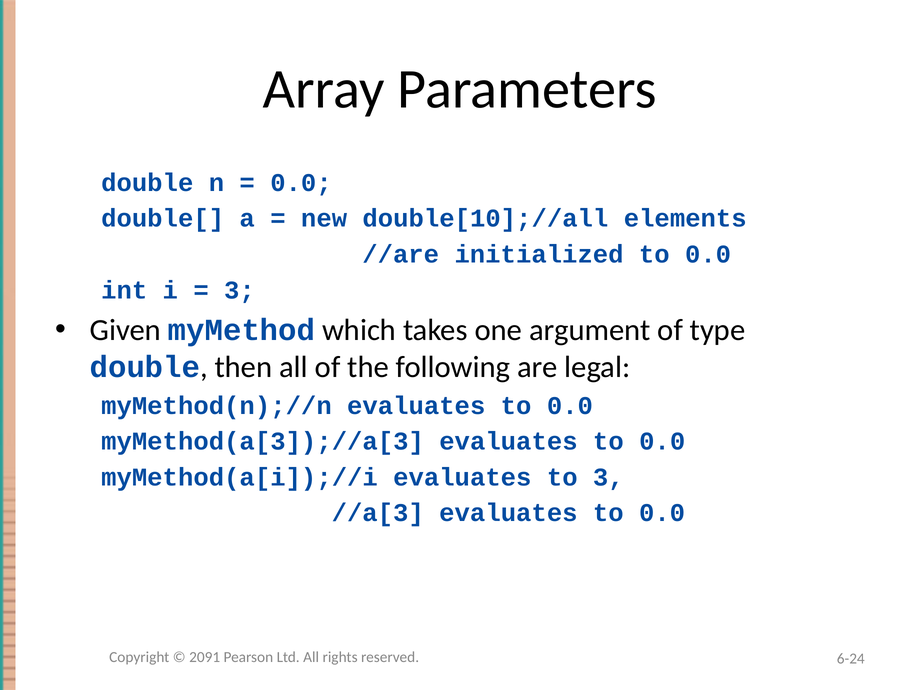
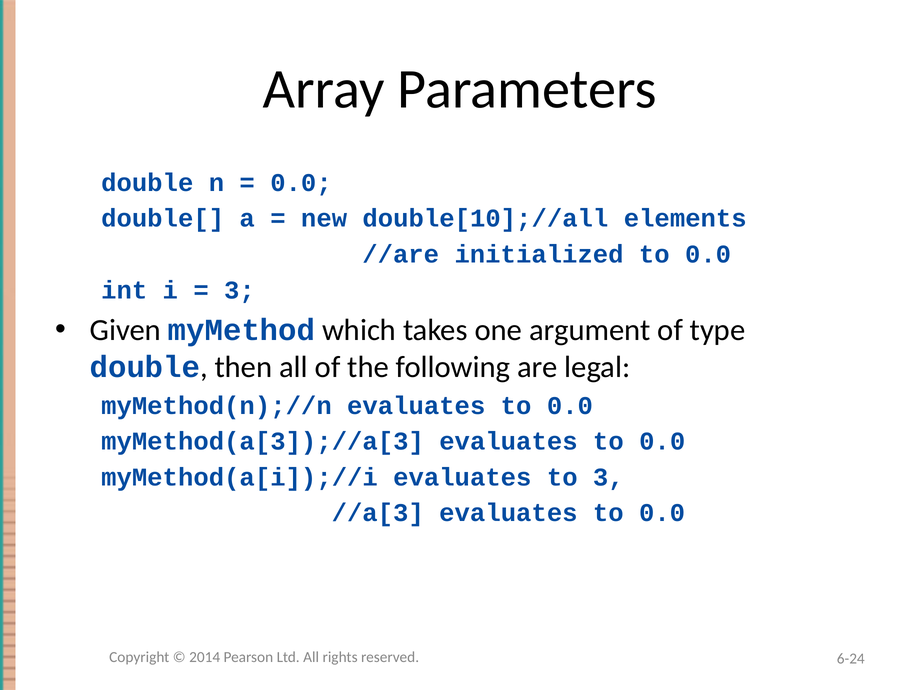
2091: 2091 -> 2014
